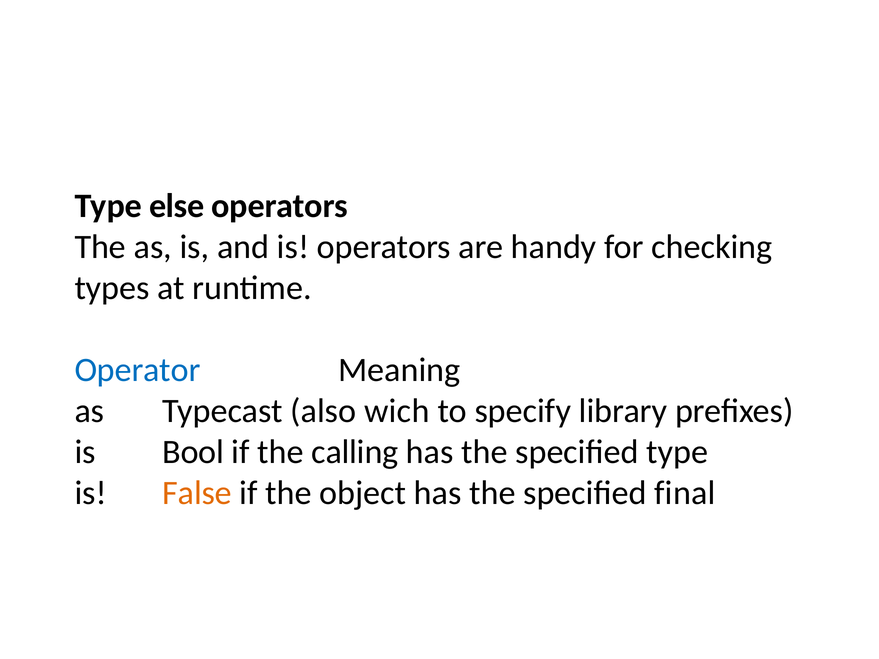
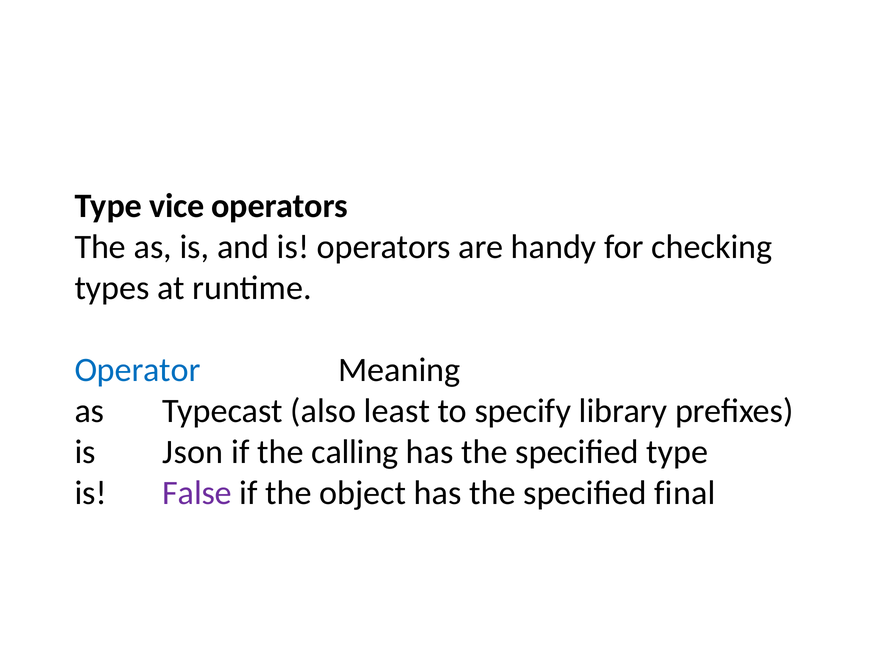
else: else -> vice
wich: wich -> least
Bool: Bool -> Json
False colour: orange -> purple
